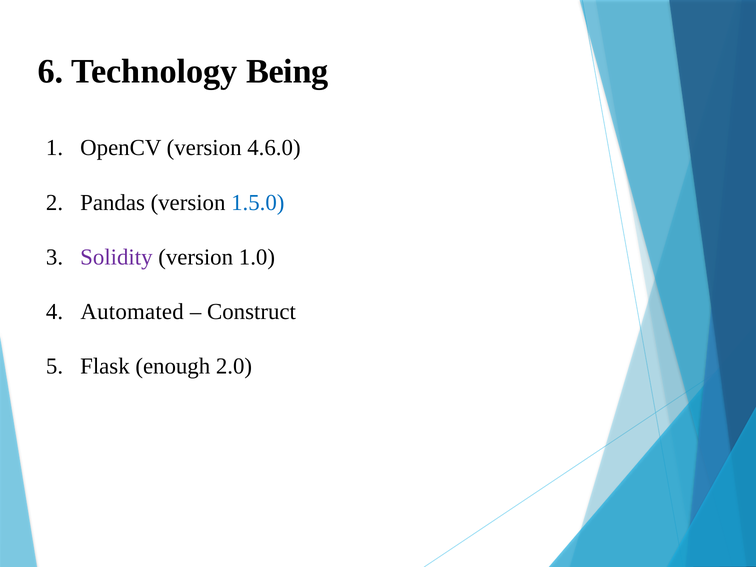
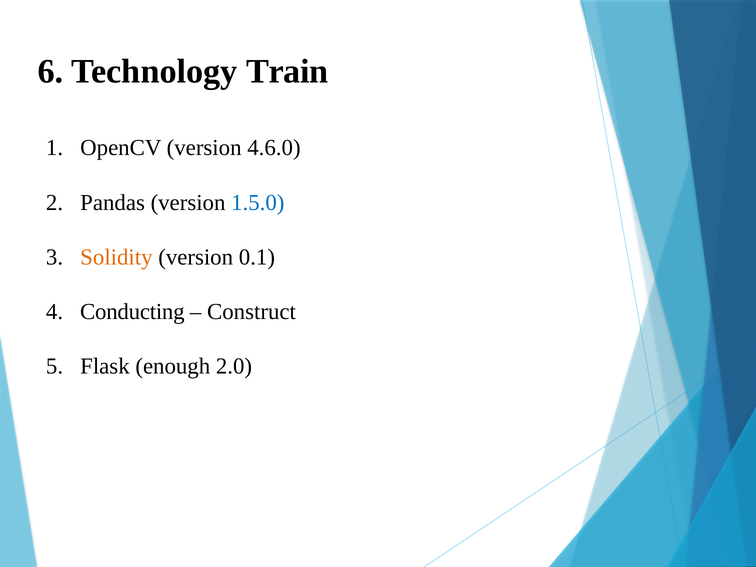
Being: Being -> Train
Solidity colour: purple -> orange
1.0: 1.0 -> 0.1
Automated: Automated -> Conducting
